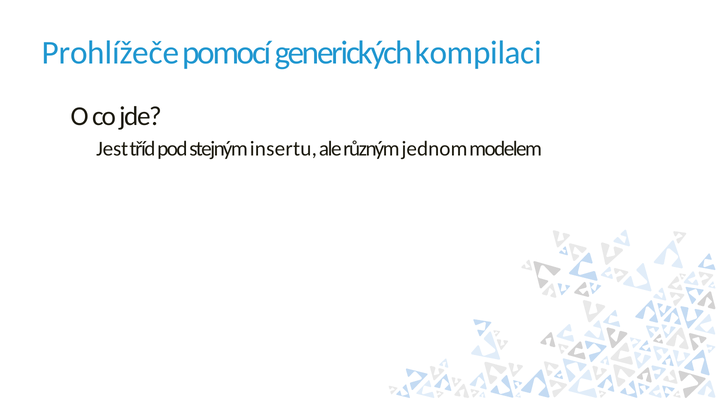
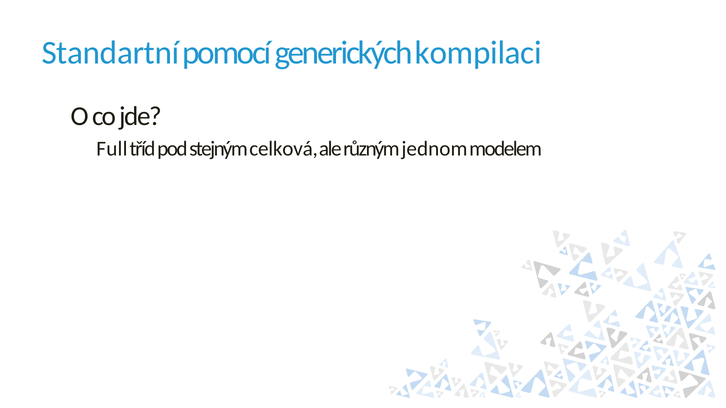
Prohlížeče: Prohlížeče -> Standartní
Jest: Jest -> Full
insertu: insertu -> celková
